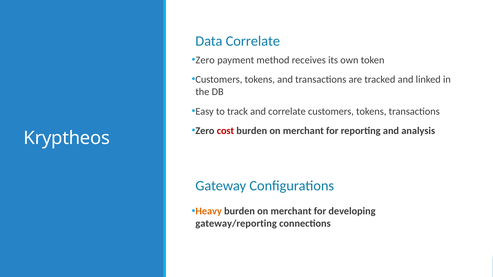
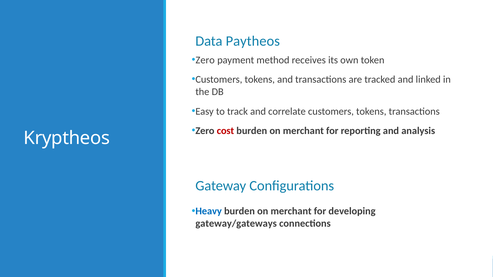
Data Correlate: Correlate -> Paytheos
Heavy colour: orange -> blue
gateway/reporting: gateway/reporting -> gateway/gateways
